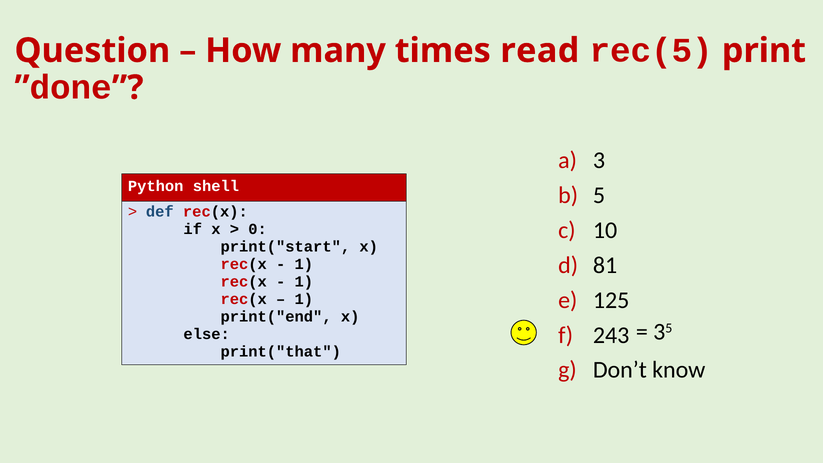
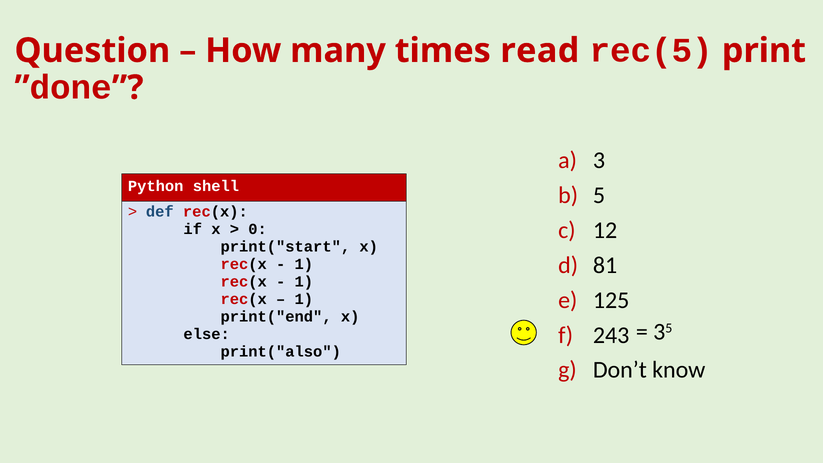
10: 10 -> 12
print("that: print("that -> print("also
